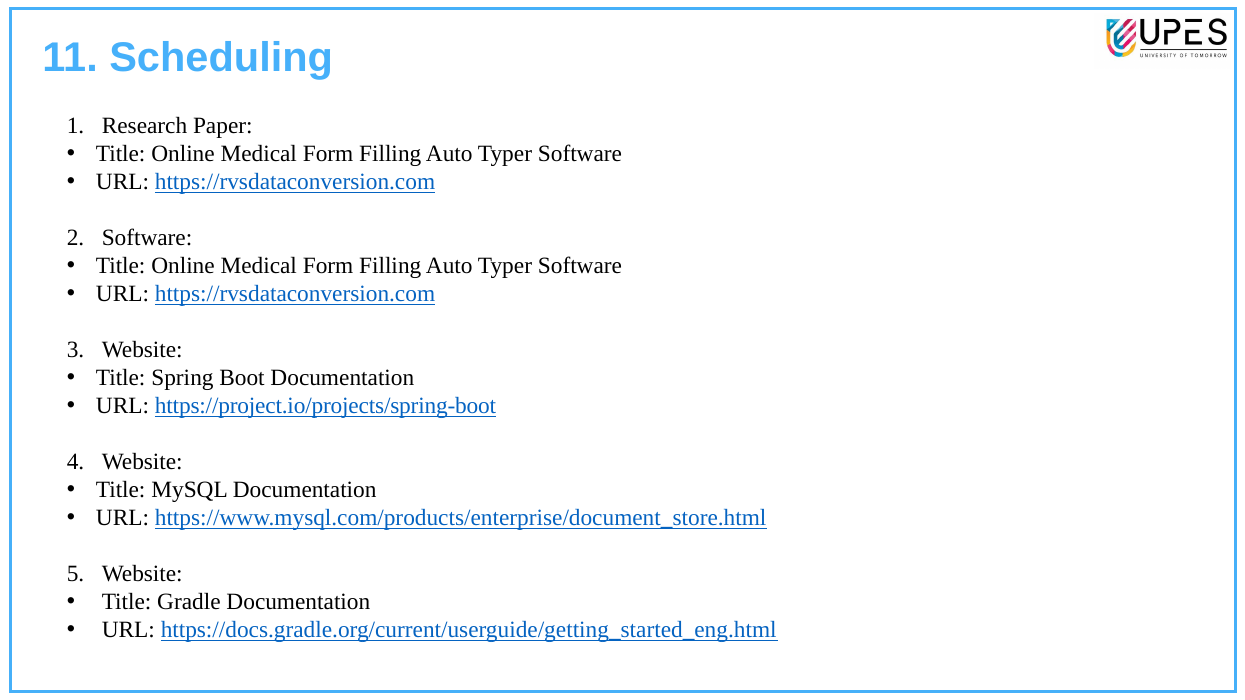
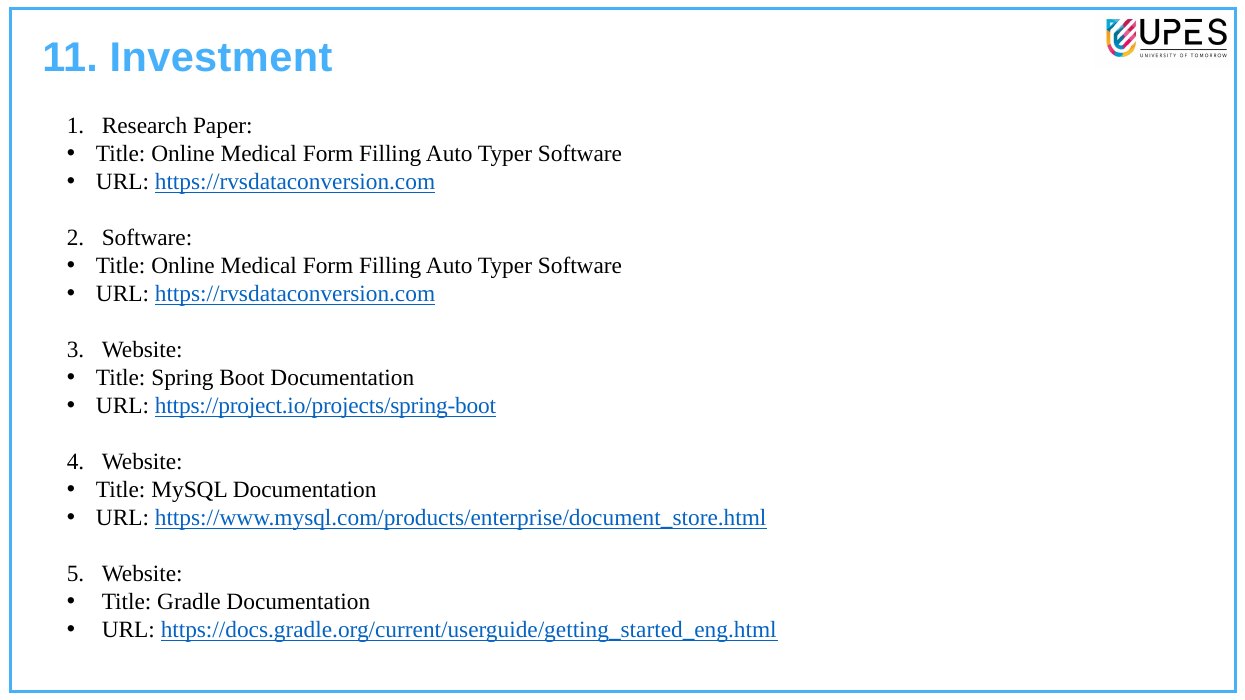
Scheduling: Scheduling -> Investment
